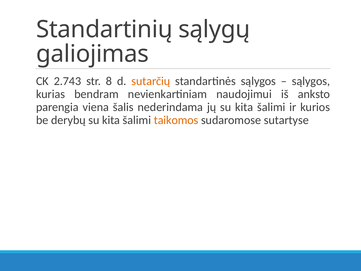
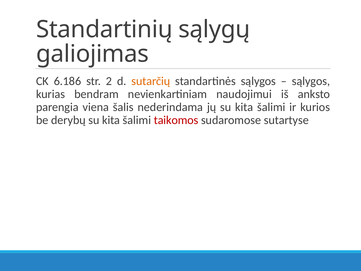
2.743: 2.743 -> 6.186
8: 8 -> 2
taikomos colour: orange -> red
